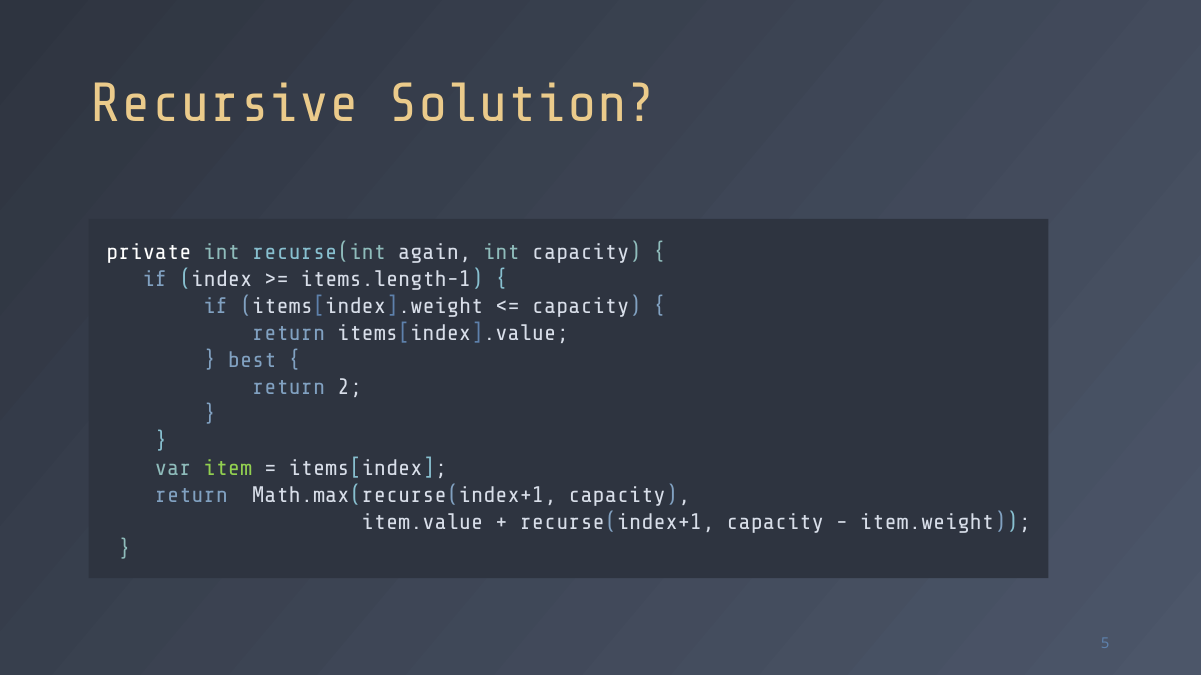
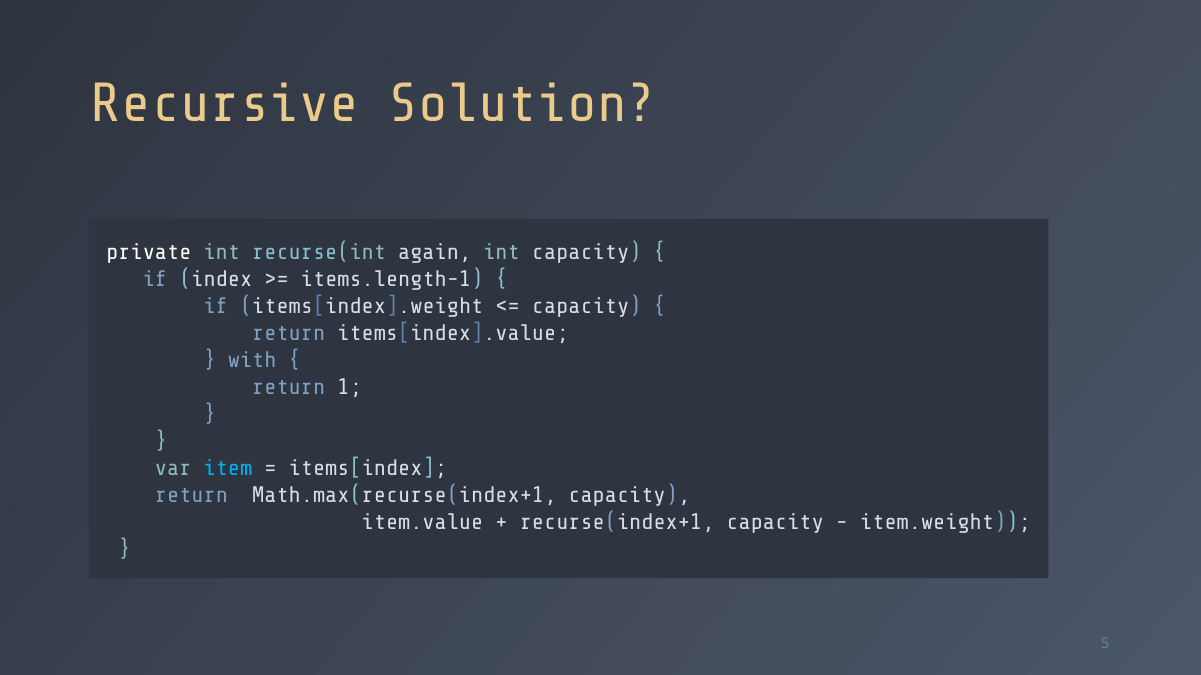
best: best -> with
2: 2 -> 1
item colour: light green -> light blue
